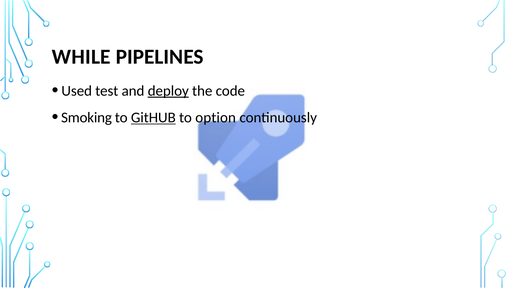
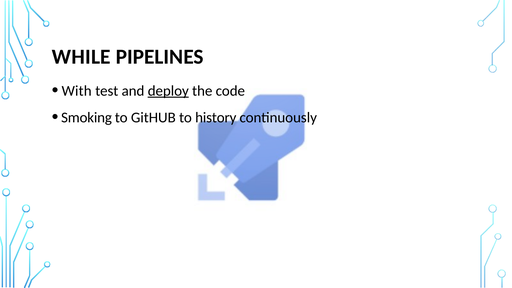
Used: Used -> With
GitHUB underline: present -> none
option: option -> history
